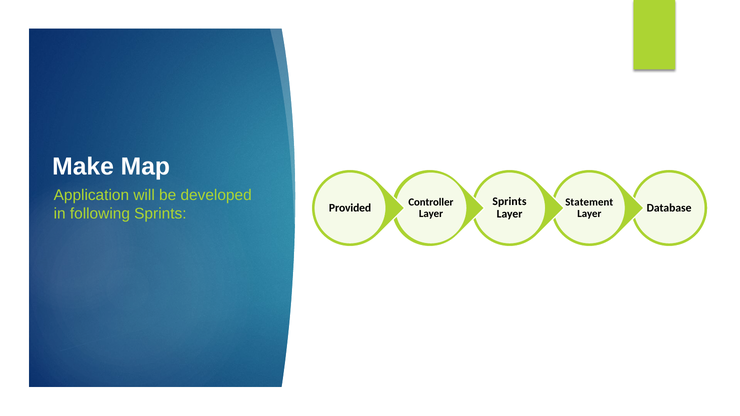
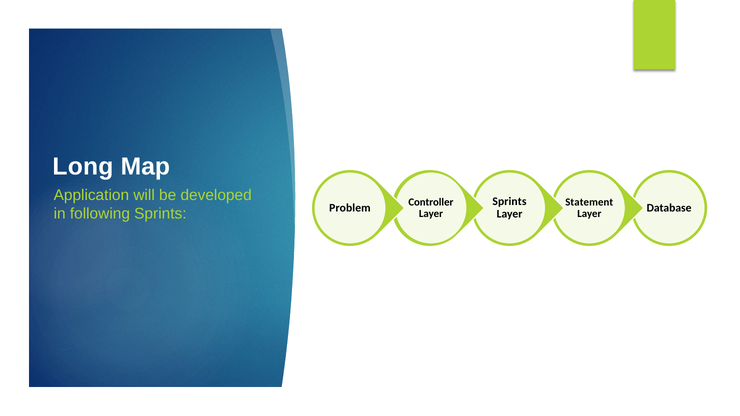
Make: Make -> Long
Provided: Provided -> Problem
